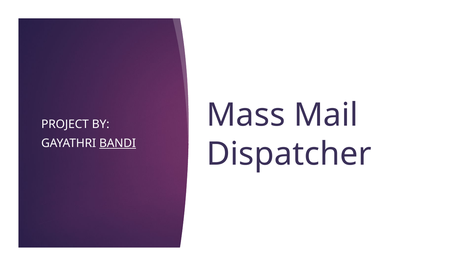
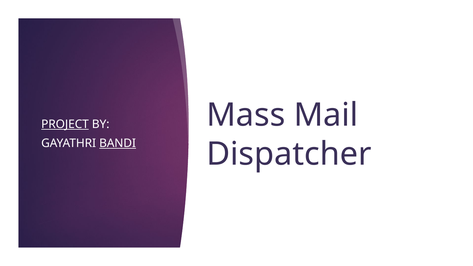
PROJECT underline: none -> present
